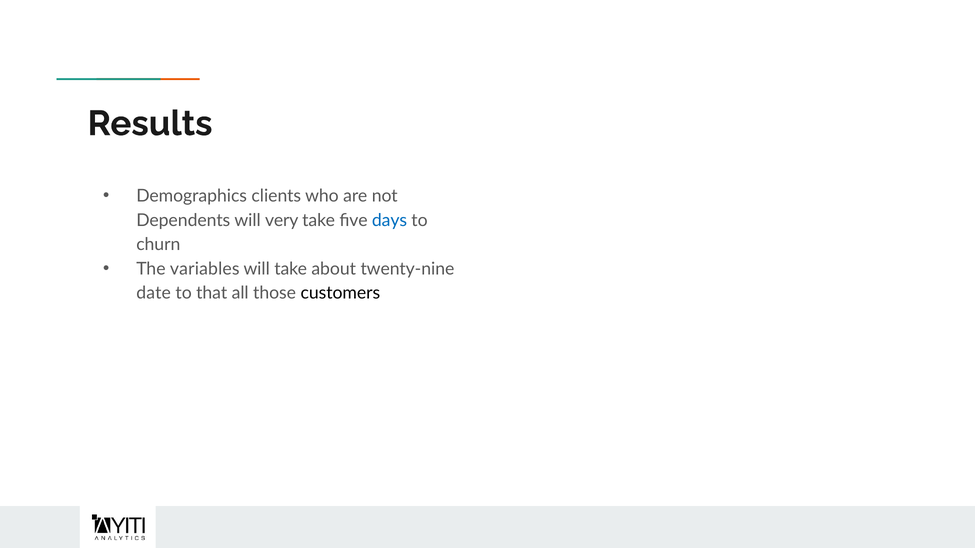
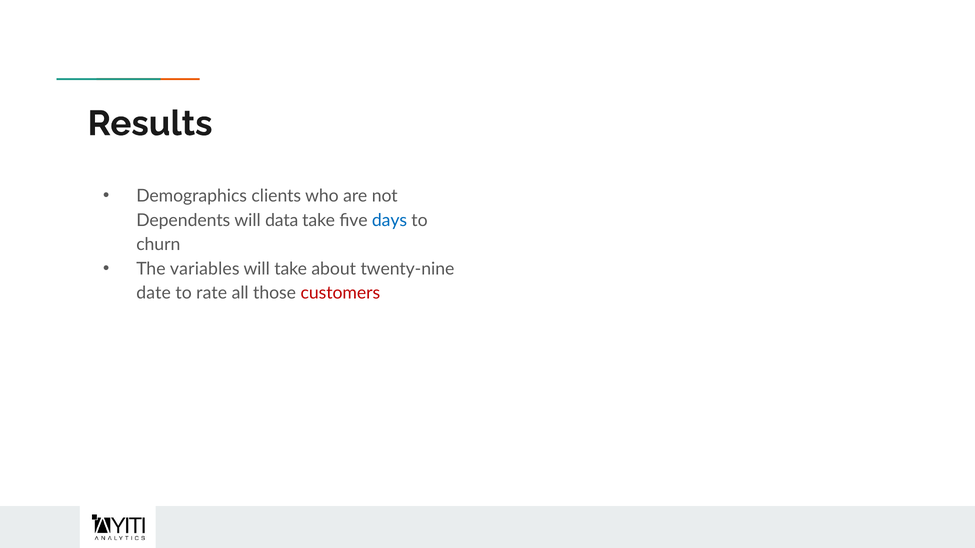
very: very -> data
that: that -> rate
customers colour: black -> red
